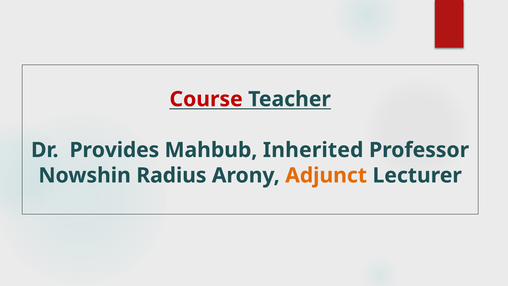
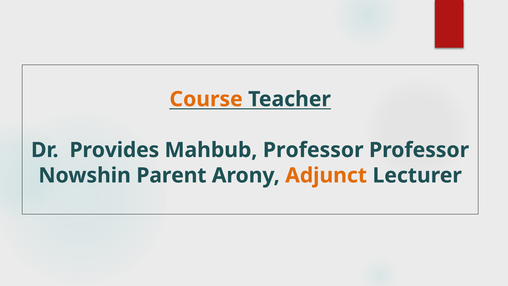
Course colour: red -> orange
Mahbub Inherited: Inherited -> Professor
Radius: Radius -> Parent
